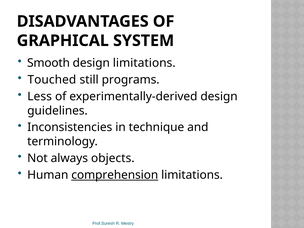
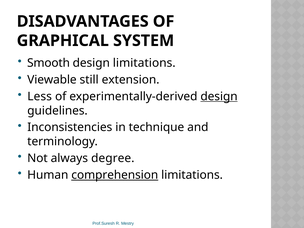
Touched: Touched -> Viewable
programs: programs -> extension
design at (219, 96) underline: none -> present
objects: objects -> degree
